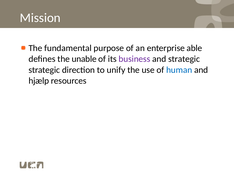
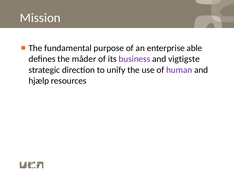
unable: unable -> måder
and strategic: strategic -> vigtigste
human colour: blue -> purple
